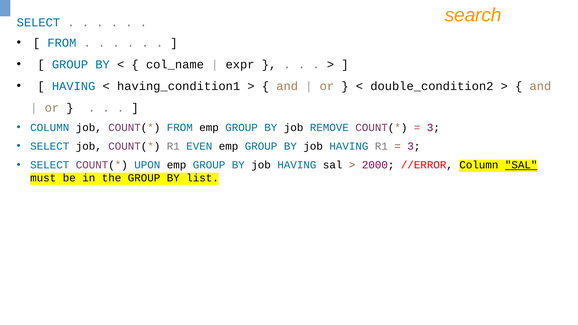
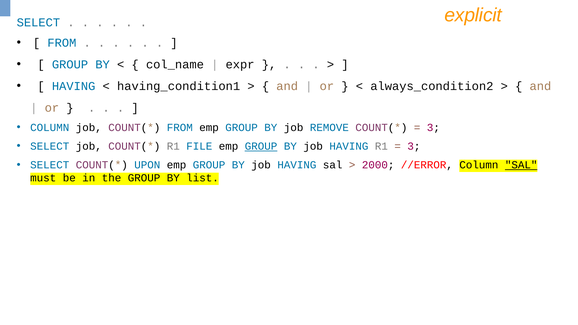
search: search -> explicit
double_condition2: double_condition2 -> always_condition2
EVEN: EVEN -> FILE
GROUP at (261, 146) underline: none -> present
